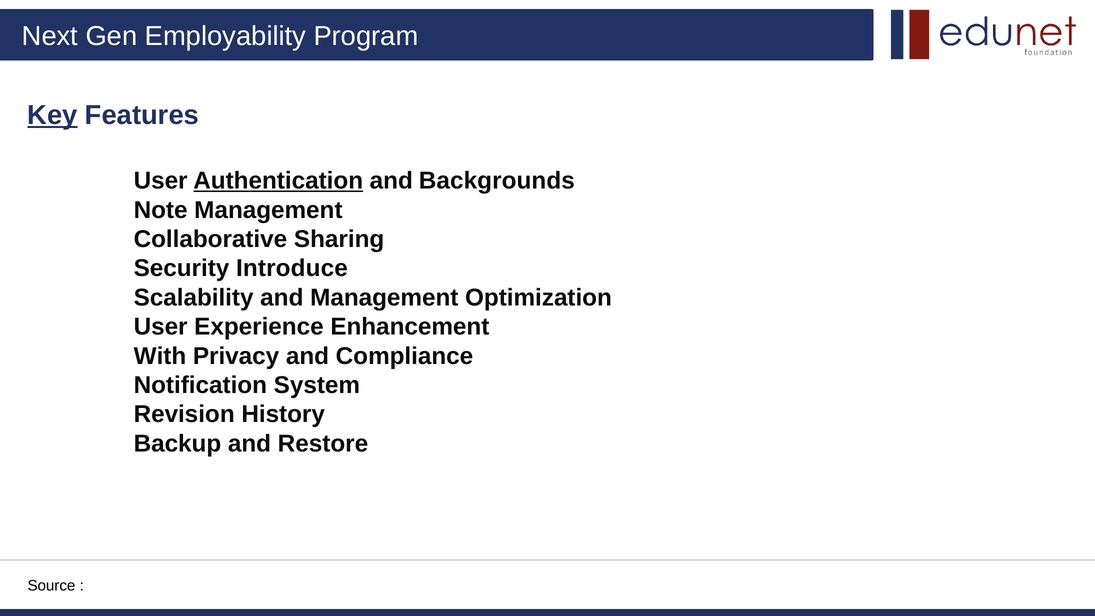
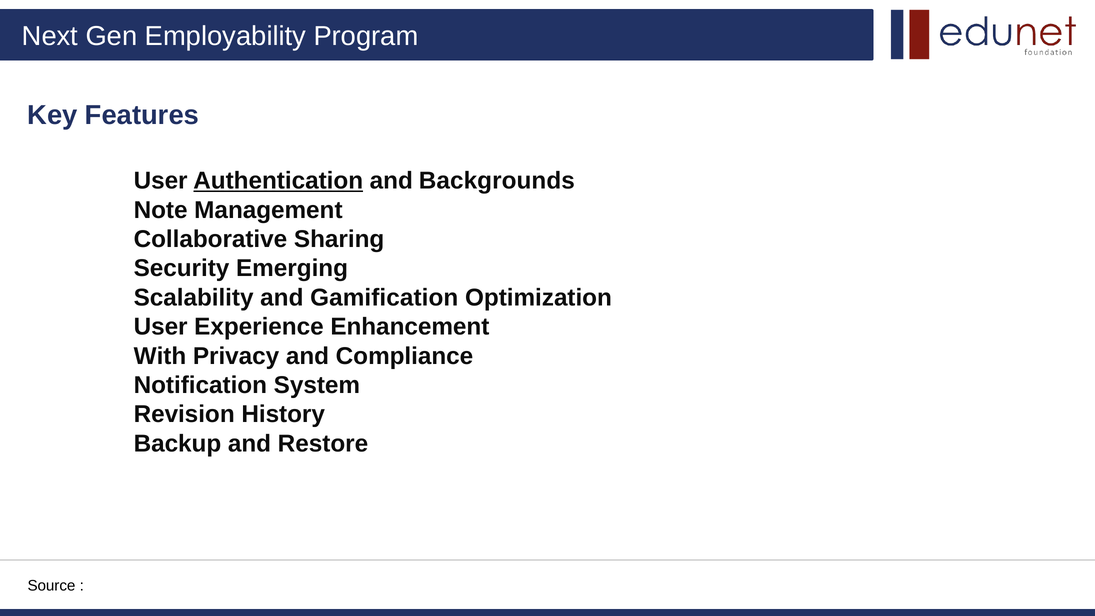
Key underline: present -> none
Introduce: Introduce -> Emerging
and Management: Management -> Gamification
